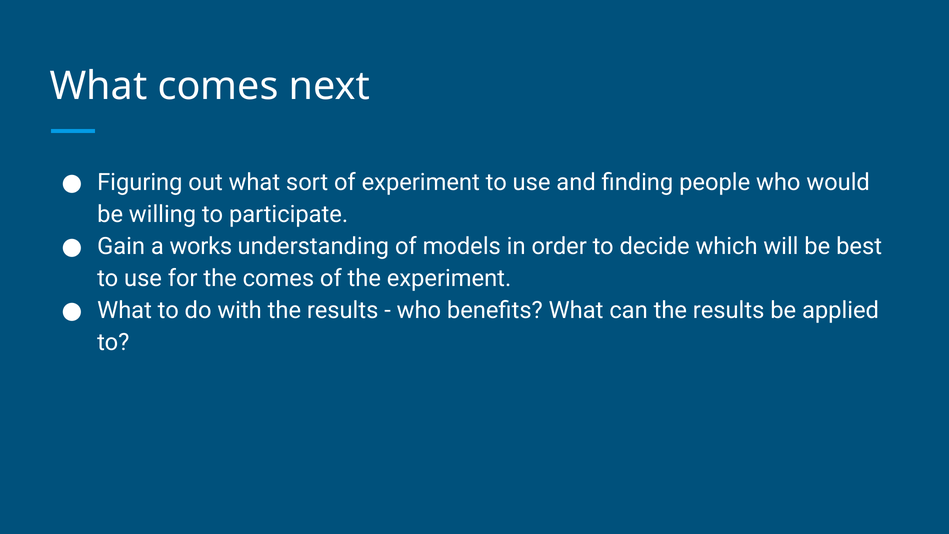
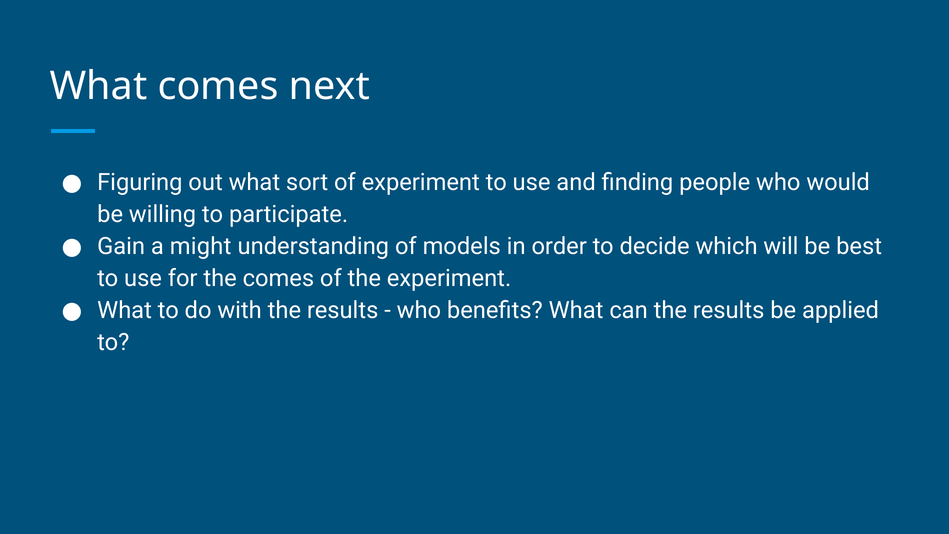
works: works -> might
